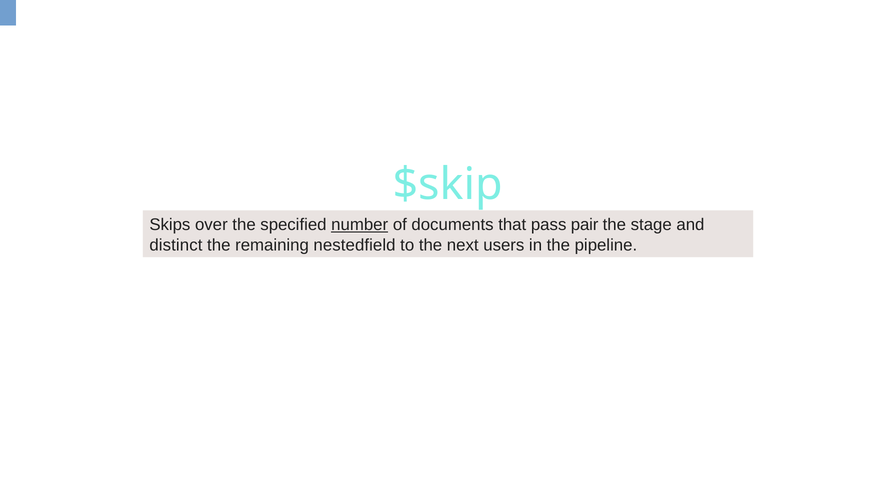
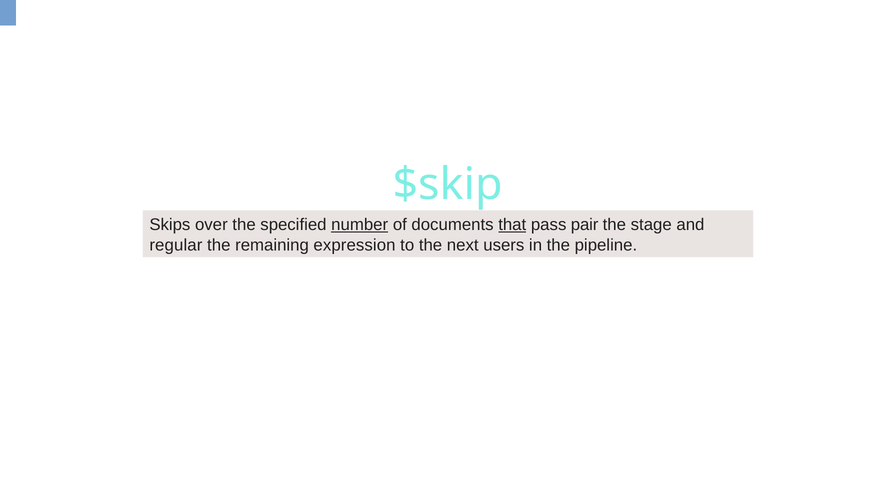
that underline: none -> present
distinct: distinct -> regular
nestedfield: nestedfield -> expression
